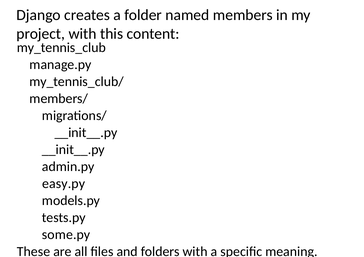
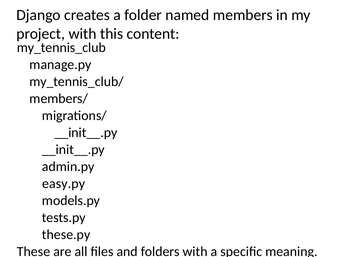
some.py: some.py -> these.py
